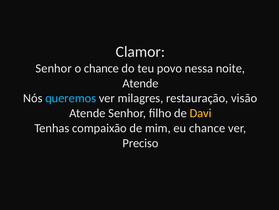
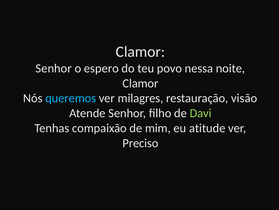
o chance: chance -> espero
Atende at (140, 83): Atende -> Clamor
Davi colour: yellow -> light green
eu chance: chance -> atitude
